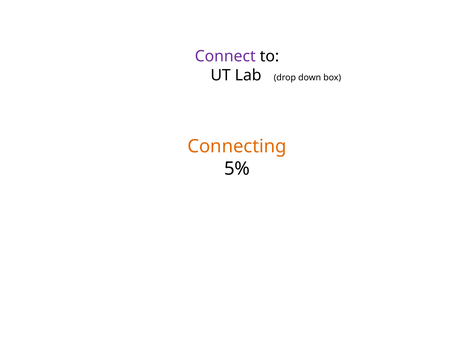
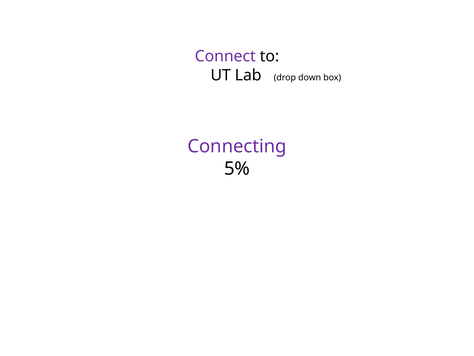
Connecting colour: orange -> purple
